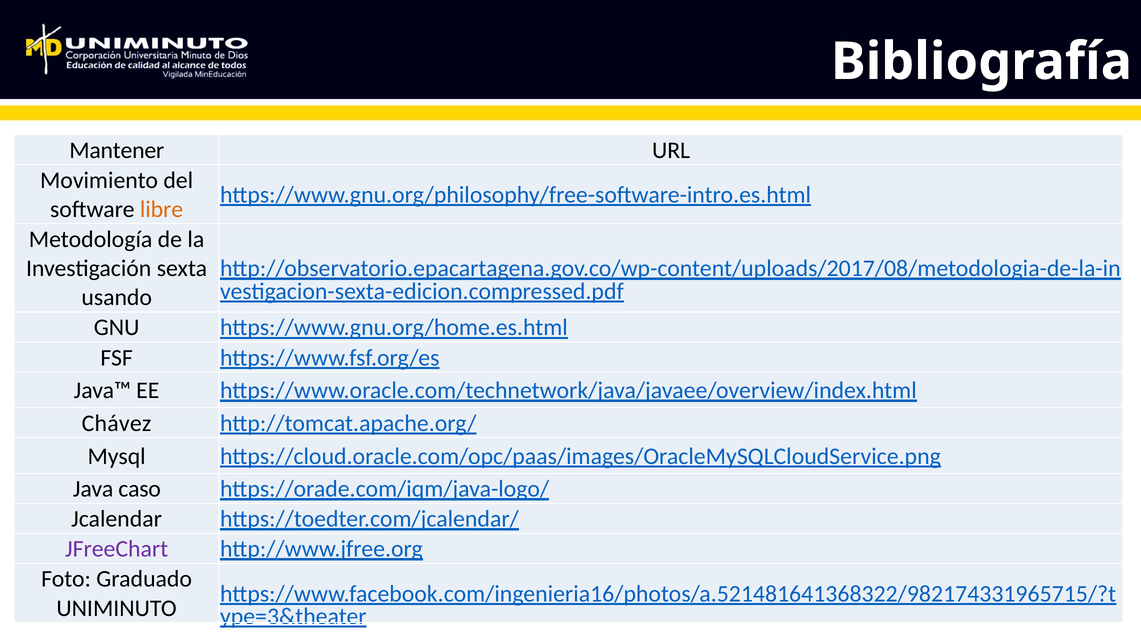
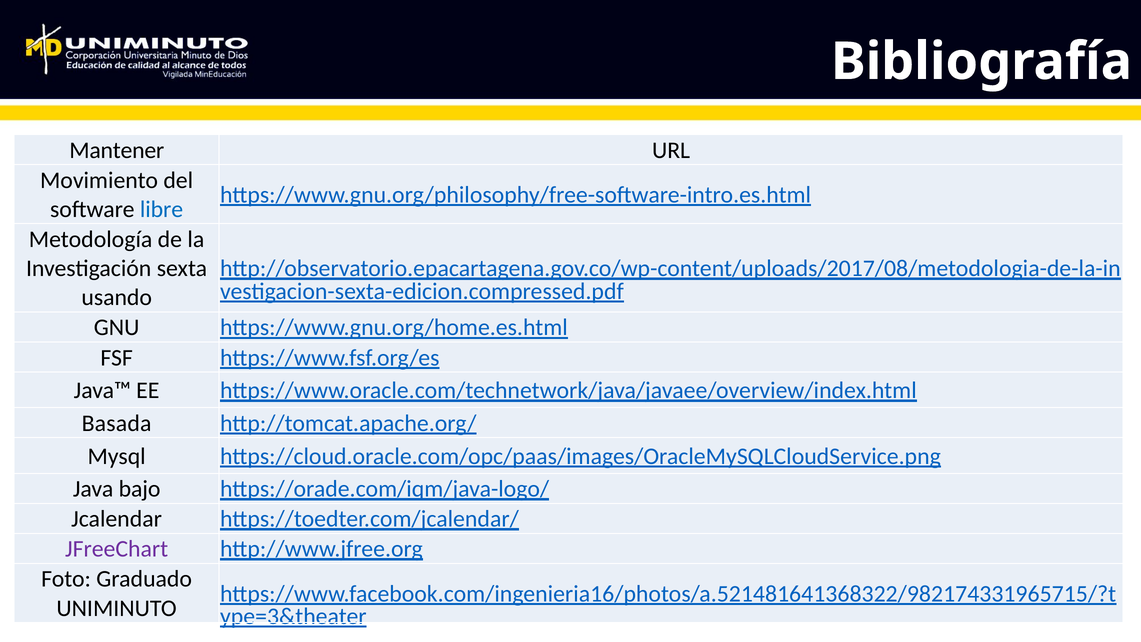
libre colour: orange -> blue
Chávez: Chávez -> Basada
caso: caso -> bajo
